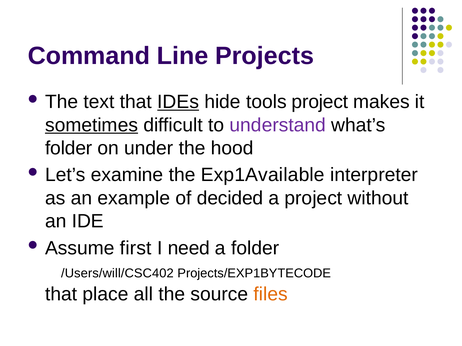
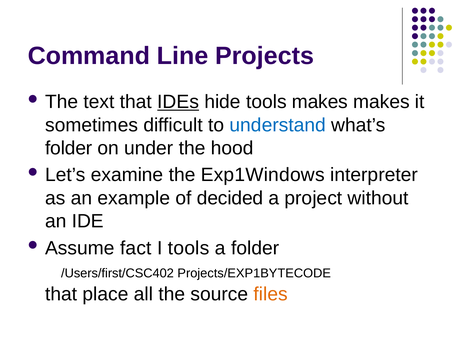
tools project: project -> makes
sometimes underline: present -> none
understand colour: purple -> blue
Exp1Available: Exp1Available -> Exp1Windows
first: first -> fact
I need: need -> tools
/Users/will/CSC402: /Users/will/CSC402 -> /Users/first/CSC402
